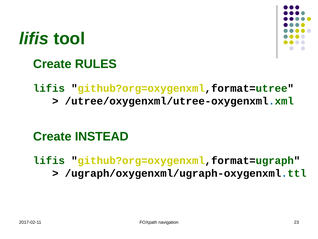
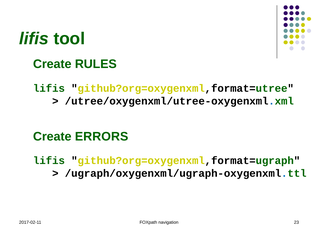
INSTEAD: INSTEAD -> ERRORS
